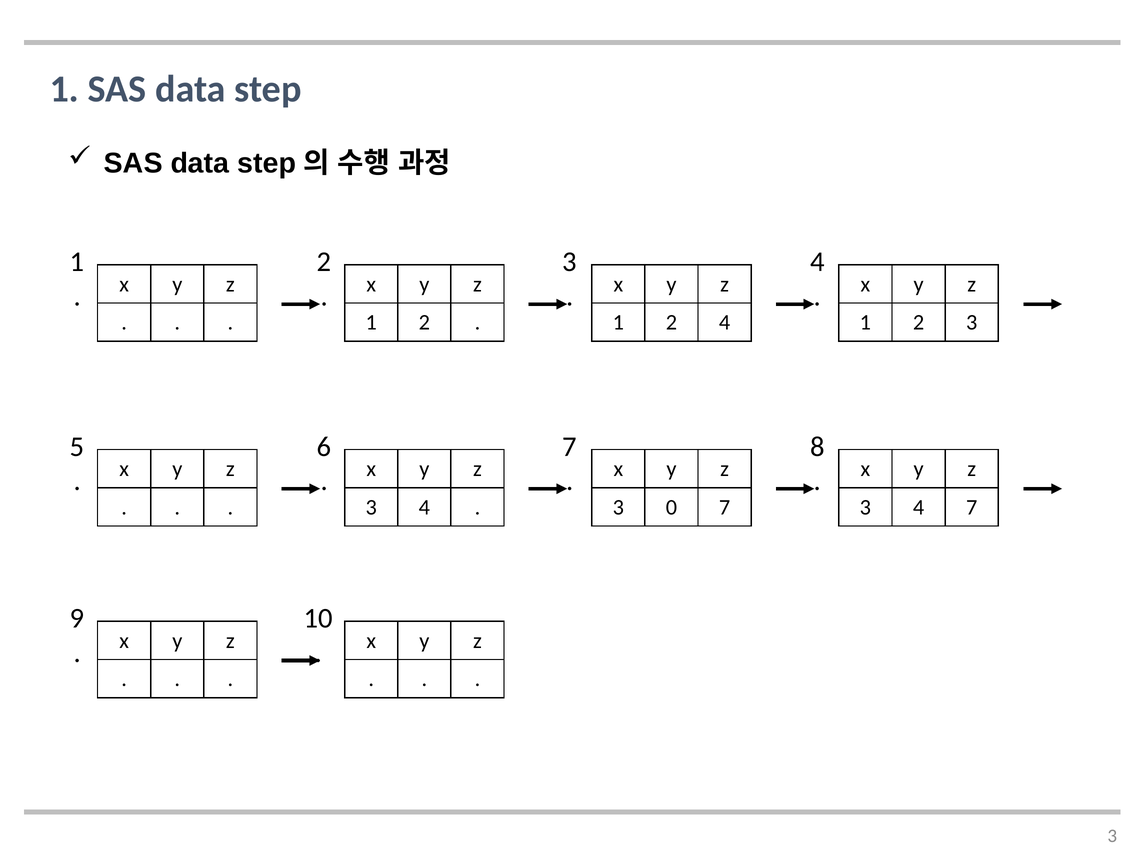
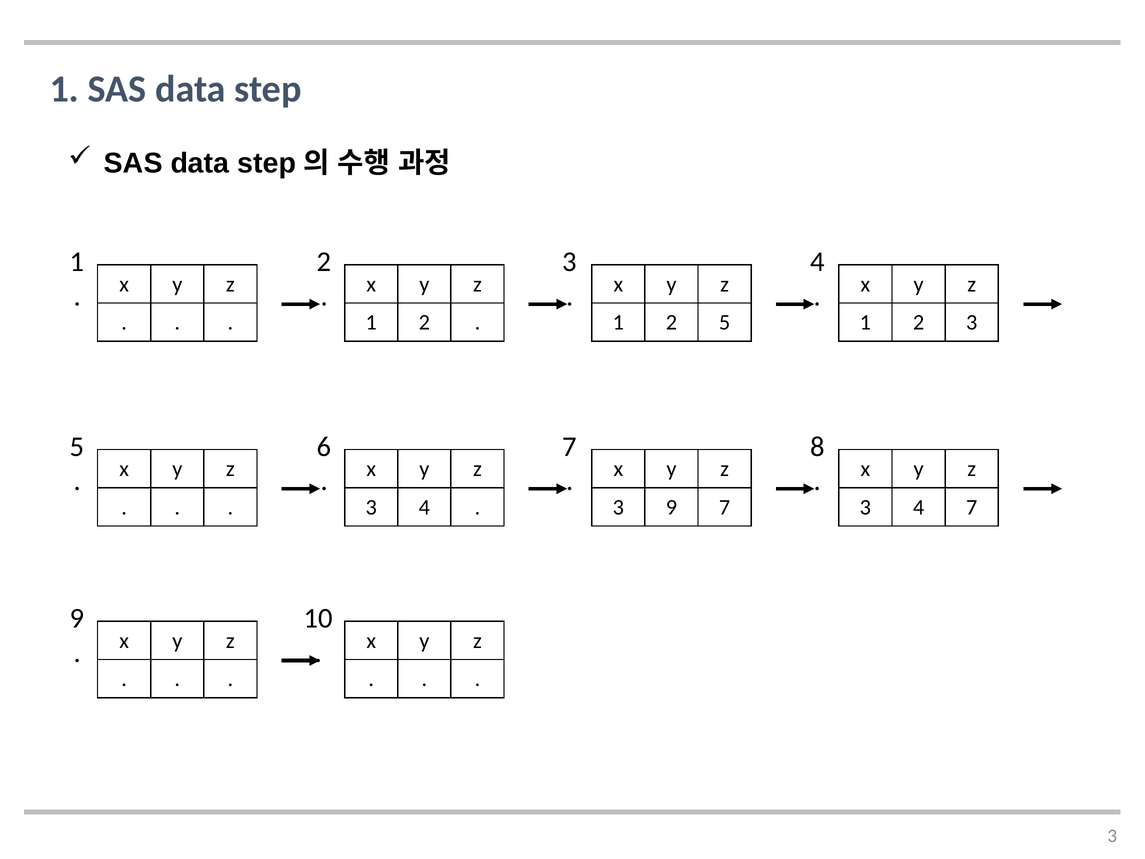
2 4: 4 -> 5
3 0: 0 -> 9
